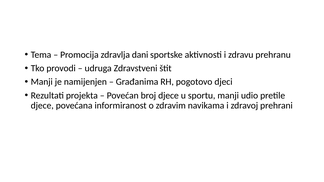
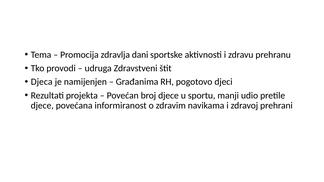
Manji at (42, 82): Manji -> Djeca
